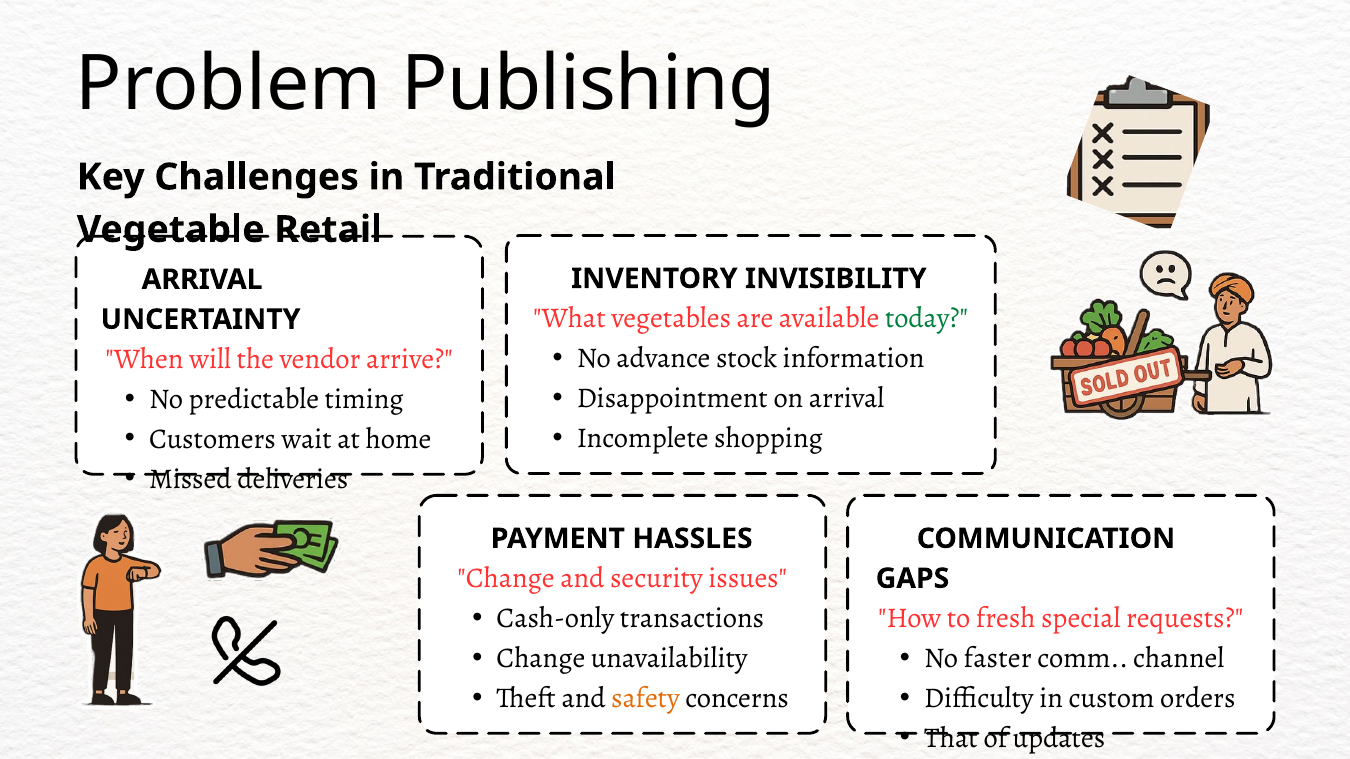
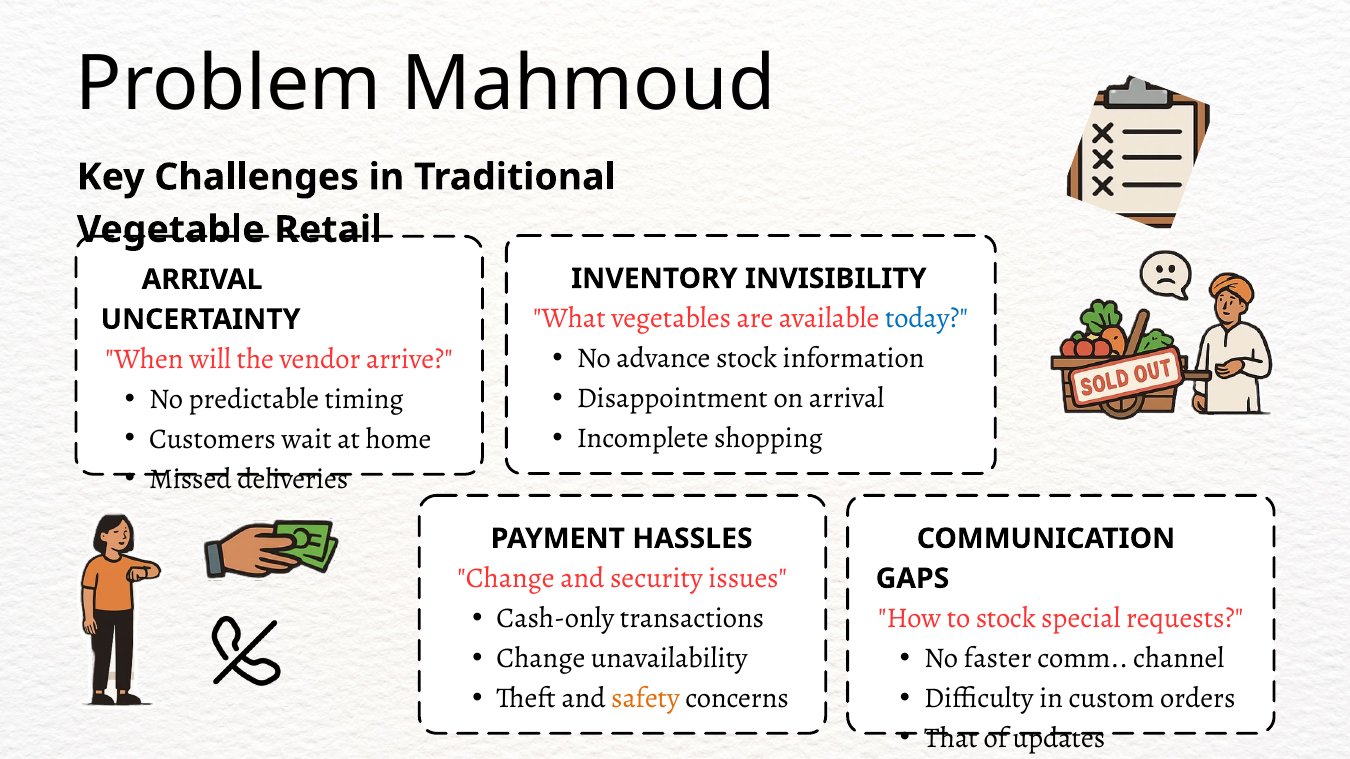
Publishing: Publishing -> Mahmoud
today colour: green -> blue
to fresh: fresh -> stock
